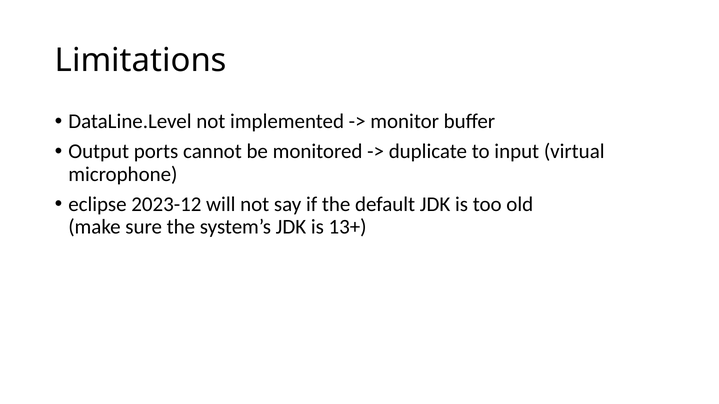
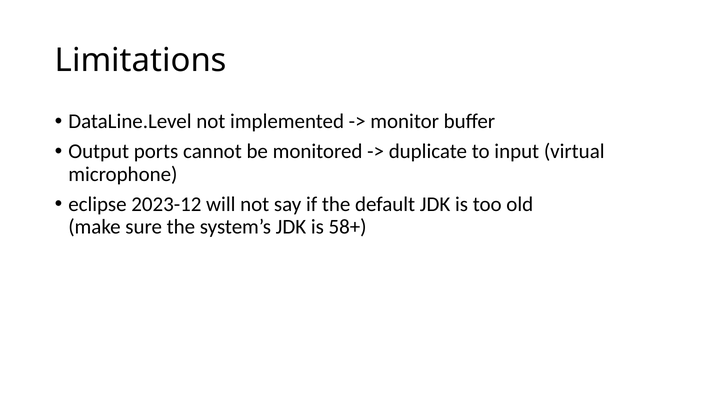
13+: 13+ -> 58+
